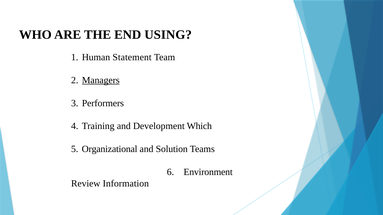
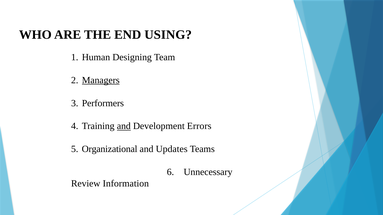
Statement: Statement -> Designing
and at (124, 126) underline: none -> present
Which: Which -> Errors
Solution: Solution -> Updates
Environment: Environment -> Unnecessary
